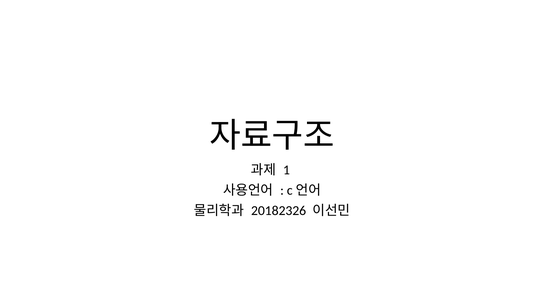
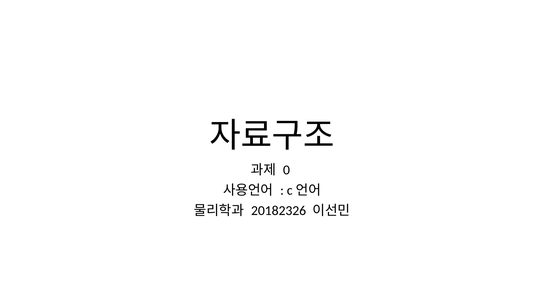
1: 1 -> 0
